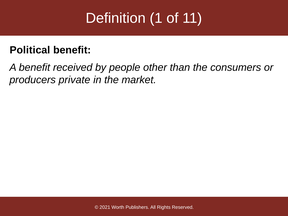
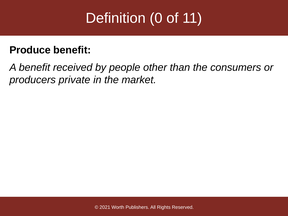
1: 1 -> 0
Political: Political -> Produce
